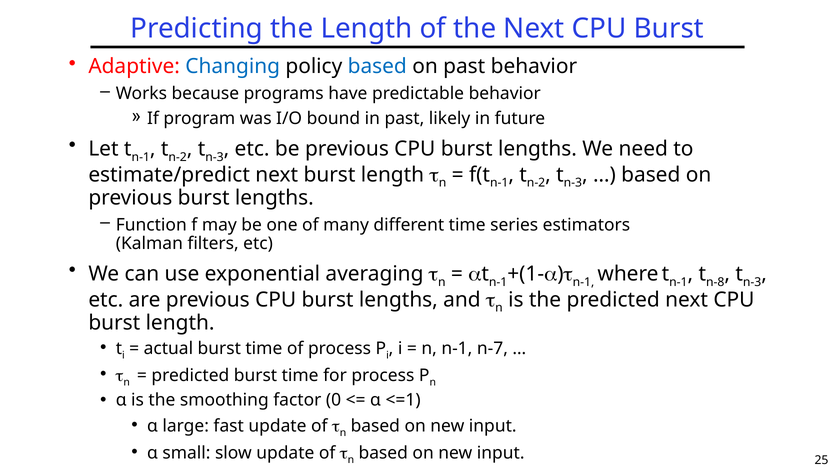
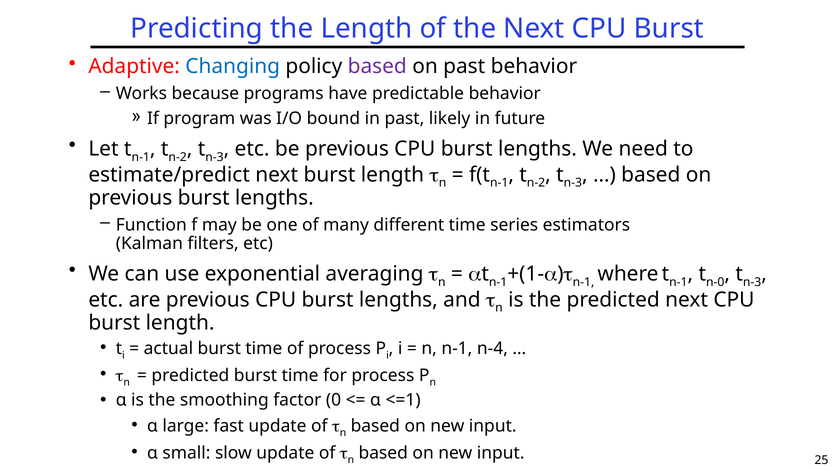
based at (377, 66) colour: blue -> purple
n-8: n-8 -> n-0
n-7: n-7 -> n-4
